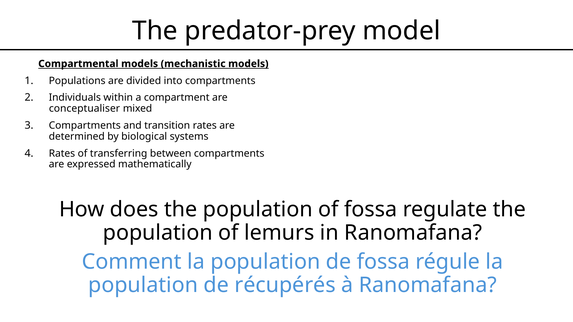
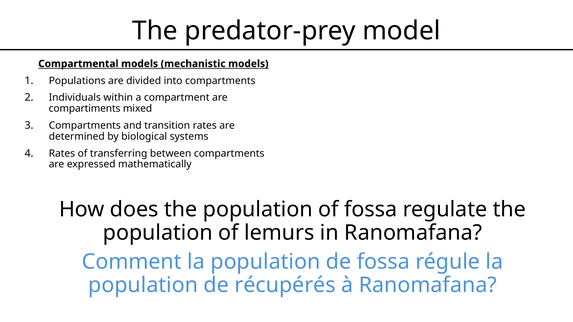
conceptualiser: conceptualiser -> compartiments
